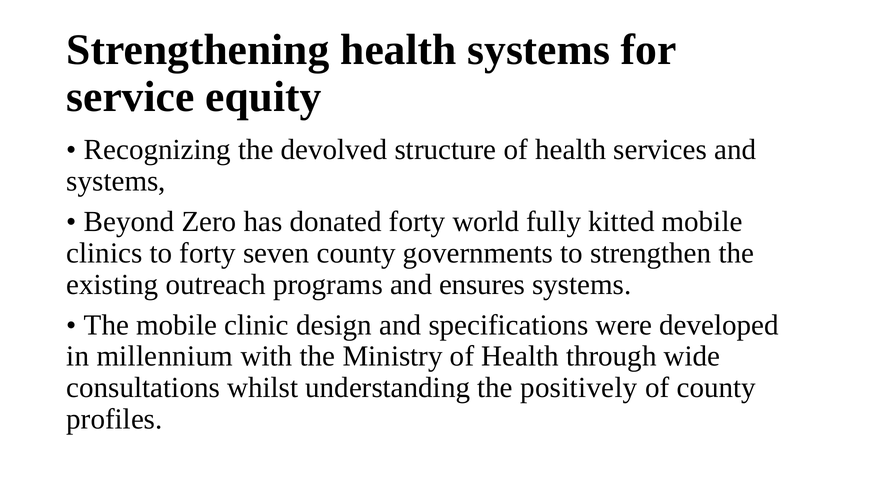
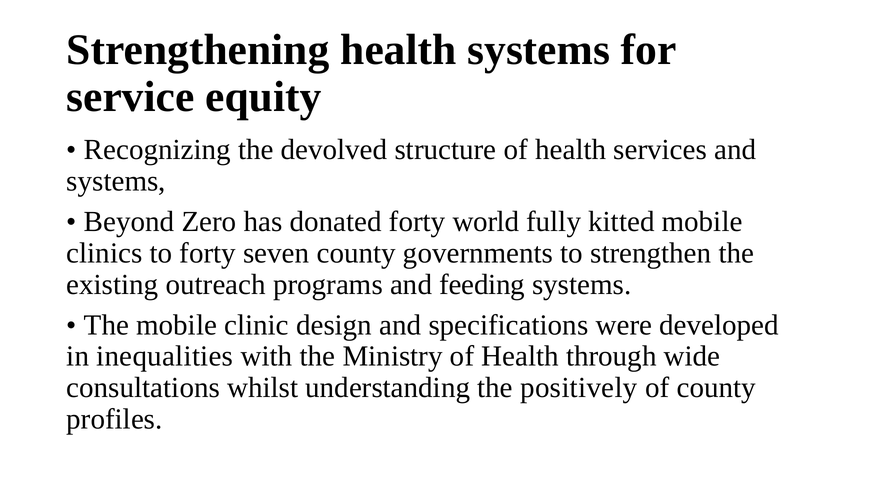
ensures: ensures -> feeding
millennium: millennium -> inequalities
